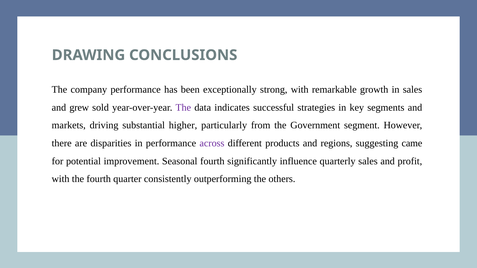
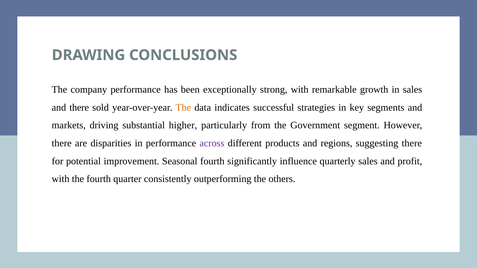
and grew: grew -> there
The at (183, 108) colour: purple -> orange
suggesting came: came -> there
